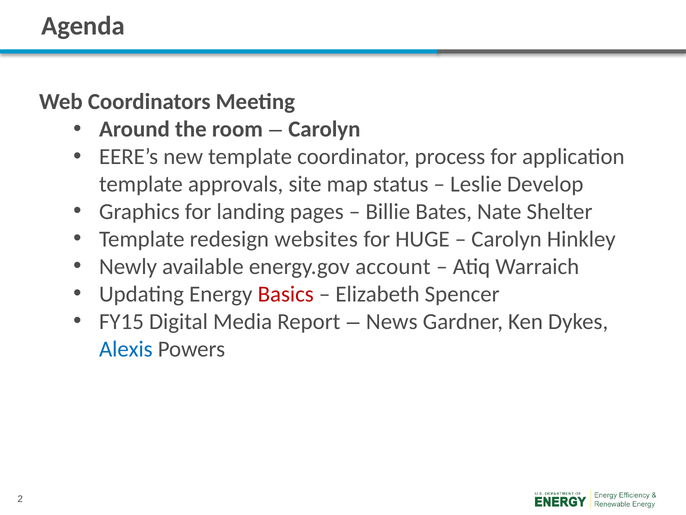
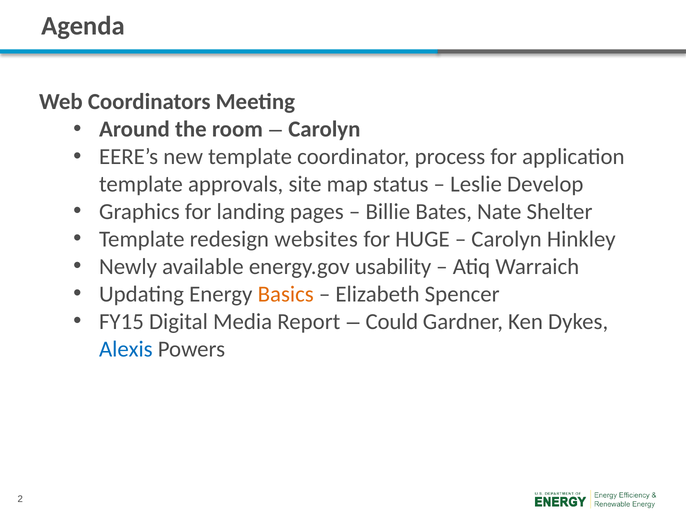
account: account -> usability
Basics colour: red -> orange
News: News -> Could
